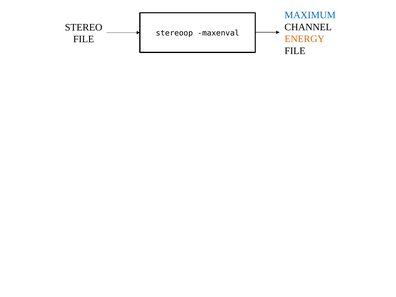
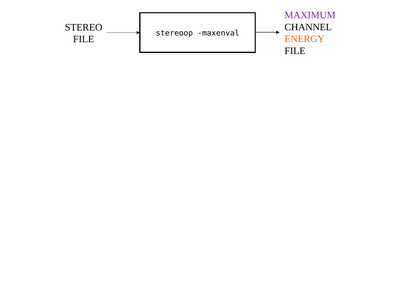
MAXIMUM colour: blue -> purple
